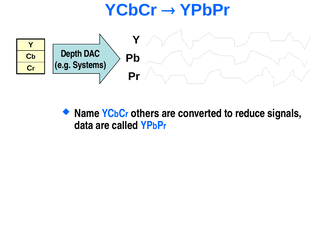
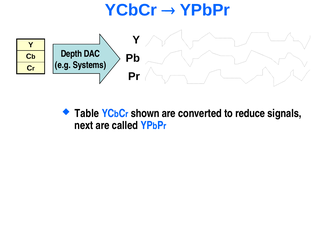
Name: Name -> Table
others: others -> shown
data: data -> next
